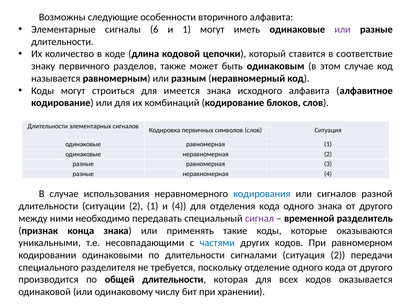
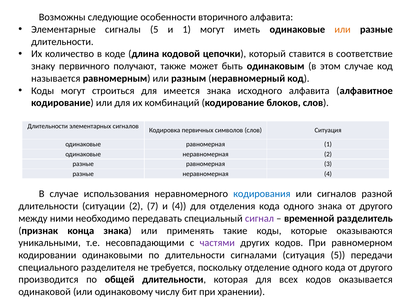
сигналы 6: 6 -> 5
или at (343, 29) colour: purple -> orange
разделов: разделов -> получают
2 1: 1 -> 7
частями colour: blue -> purple
ситуация 2: 2 -> 5
